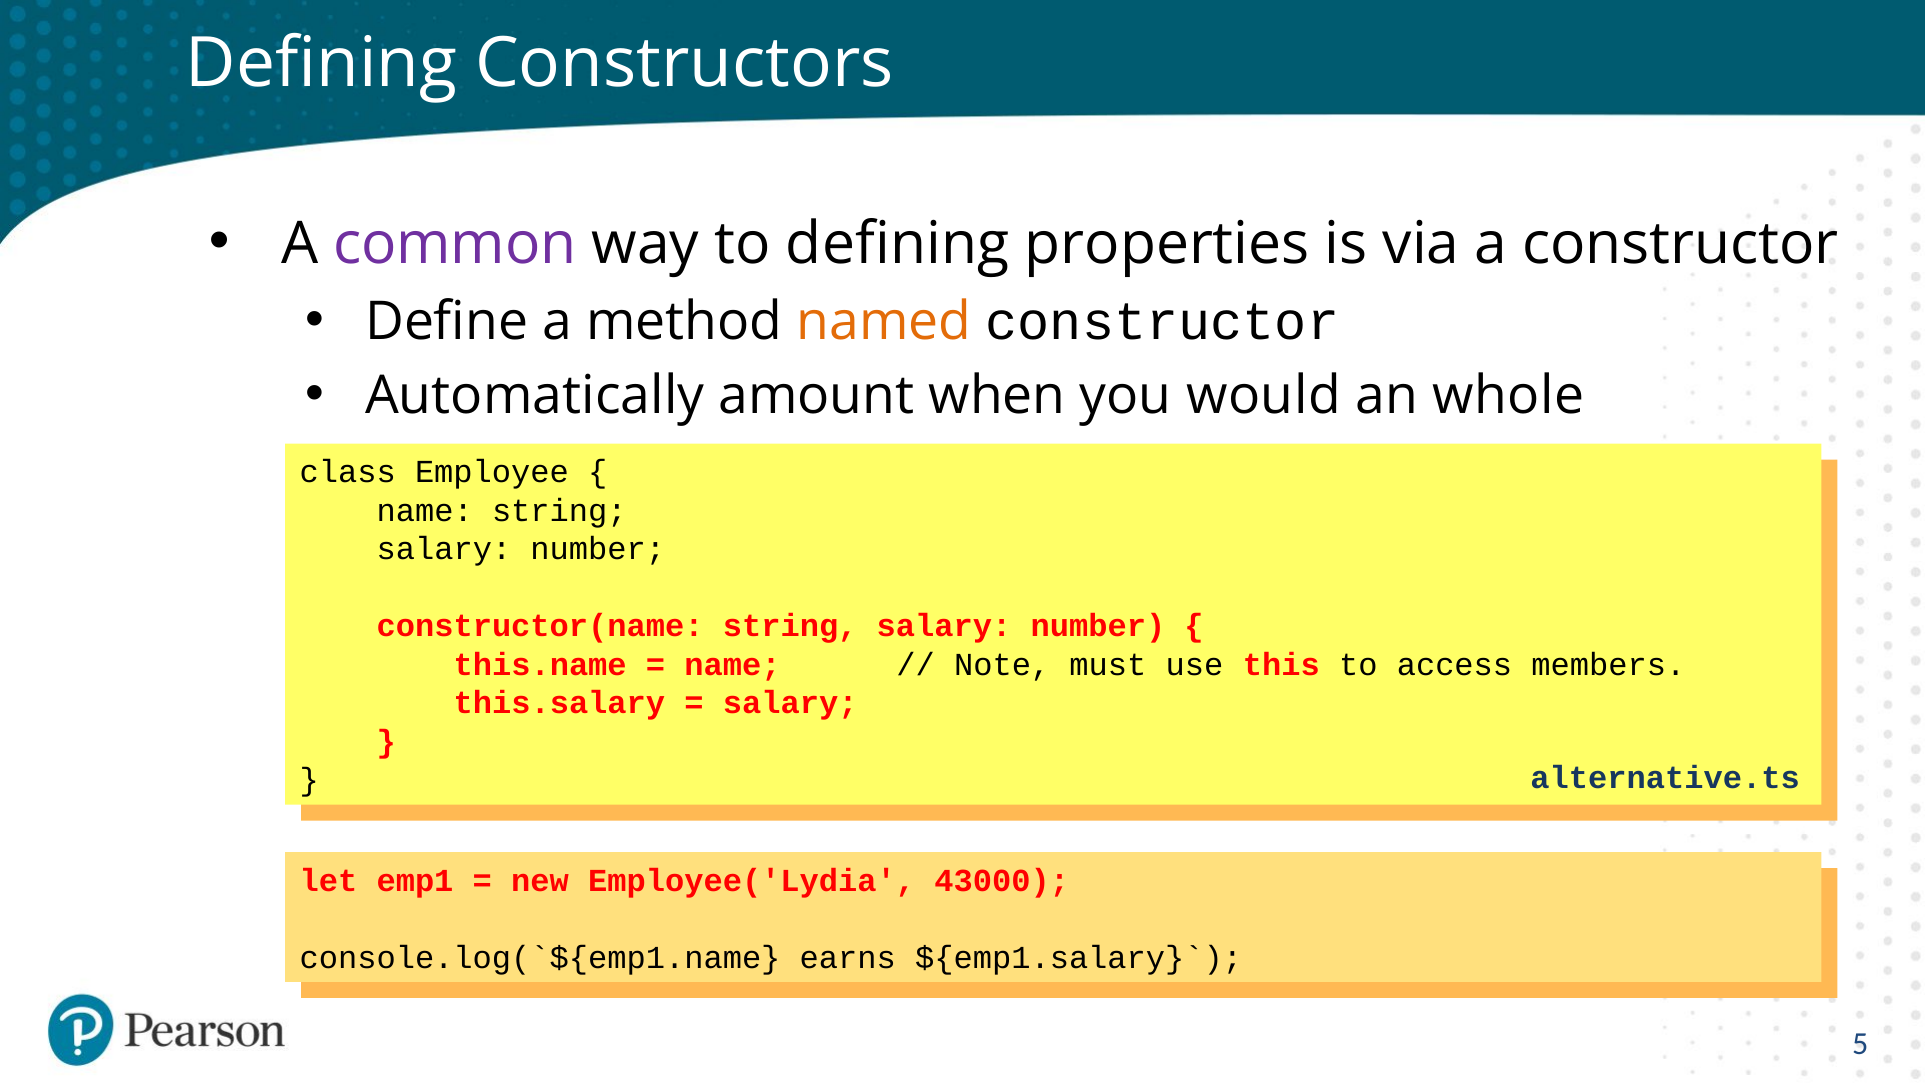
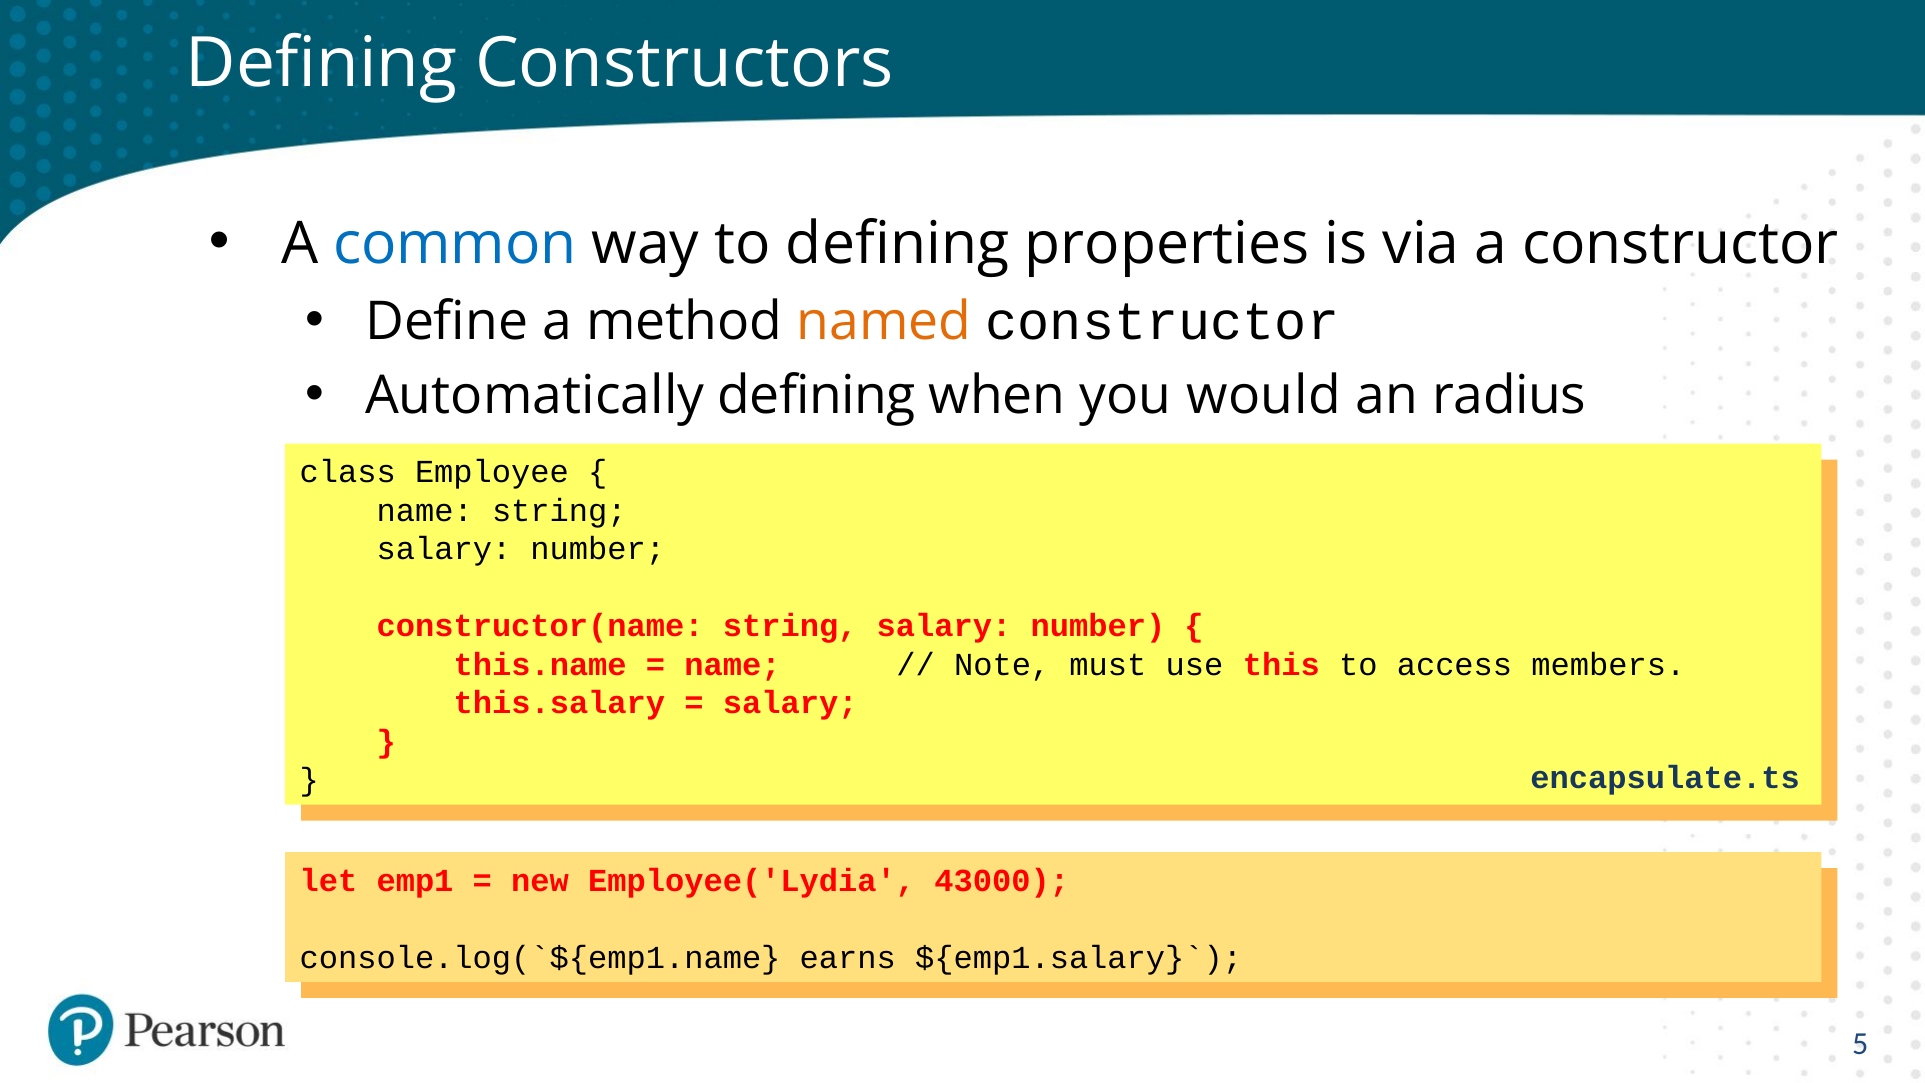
common colour: purple -> blue
Automatically amount: amount -> defining
whole: whole -> radius
alternative.ts: alternative.ts -> encapsulate.ts
